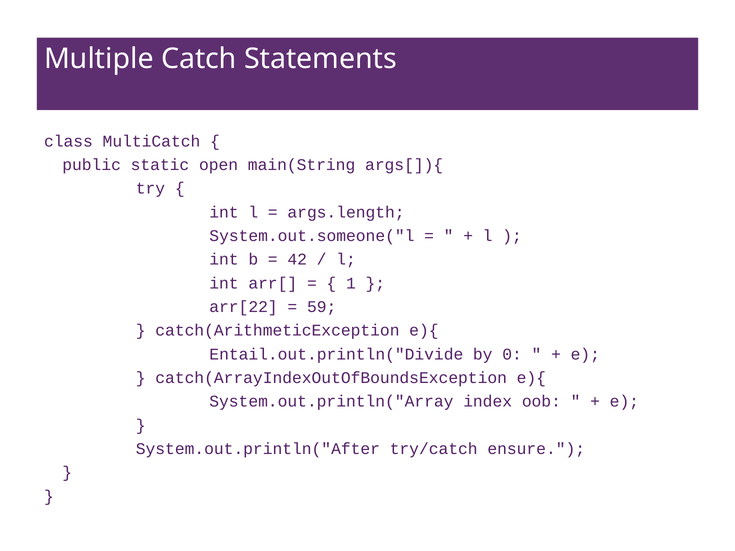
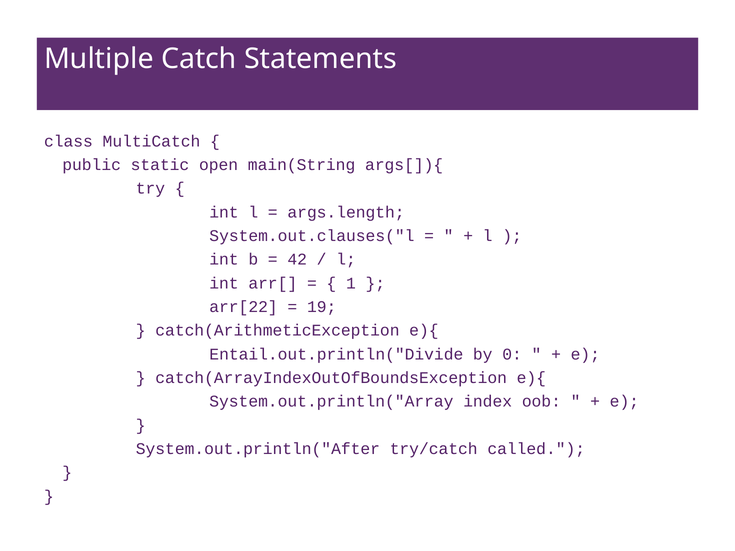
System.out.someone("l: System.out.someone("l -> System.out.clauses("l
59: 59 -> 19
ensure: ensure -> called
